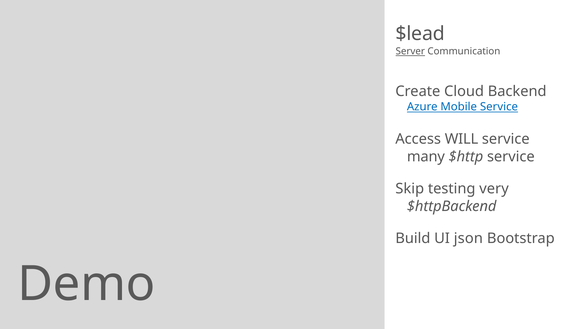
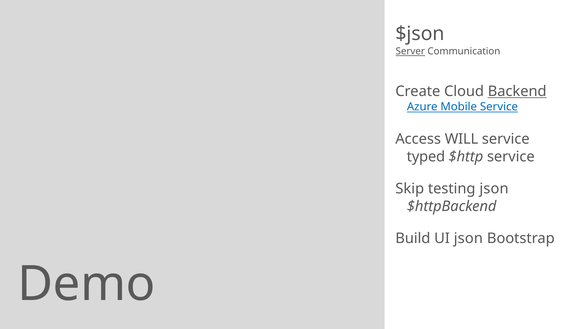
$lead: $lead -> $json
Backend underline: none -> present
many: many -> typed
testing very: very -> json
